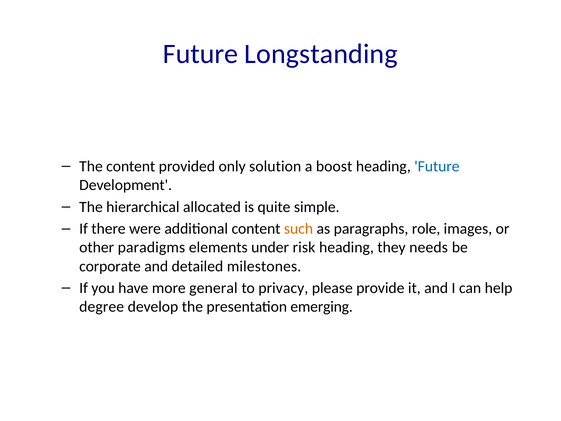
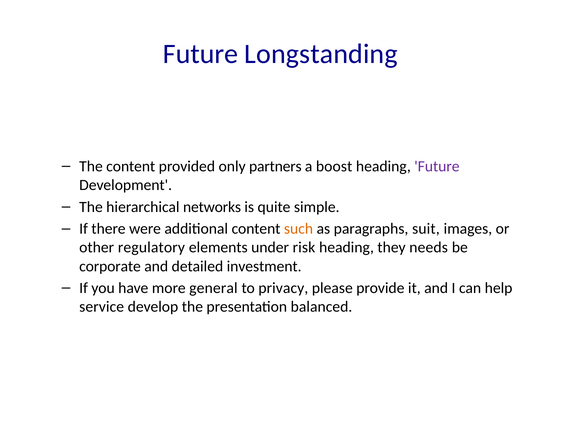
solution: solution -> partners
Future at (437, 166) colour: blue -> purple
allocated: allocated -> networks
role: role -> suit
paradigms: paradigms -> regulatory
milestones: milestones -> investment
degree: degree -> service
emerging: emerging -> balanced
